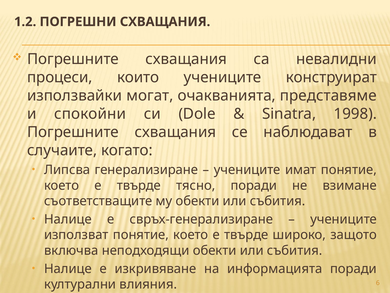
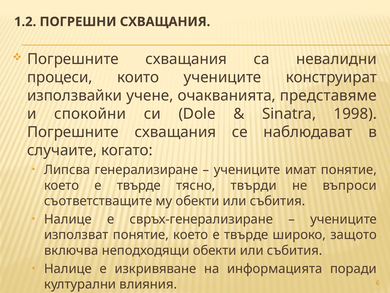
могат: могат -> учене
тясно поради: поради -> твърди
взимане: взимане -> въпроси
